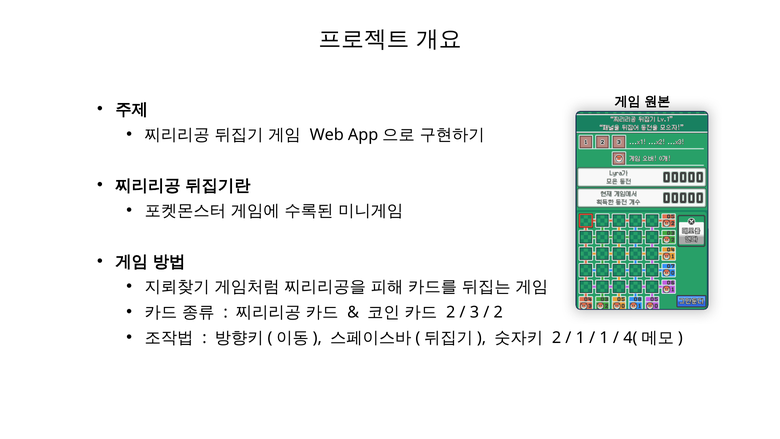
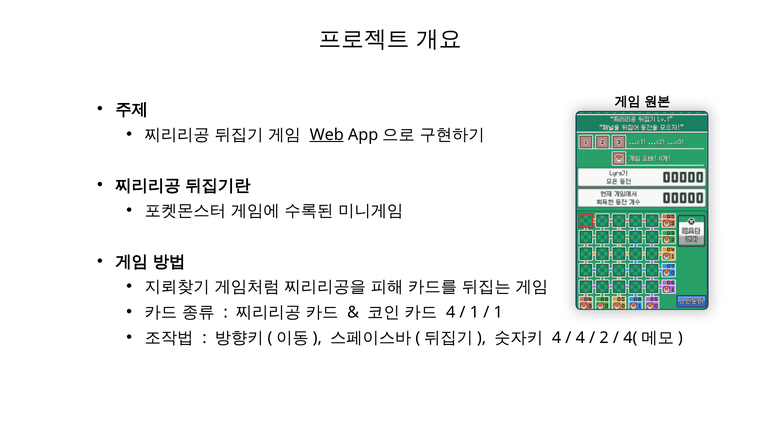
Web underline: none -> present
2 at (451, 312): 2 -> 4
3 at (474, 312): 3 -> 1
2 at (498, 312): 2 -> 1
2 at (557, 337): 2 -> 4
1 at (580, 337): 1 -> 4
1 at (604, 337): 1 -> 2
